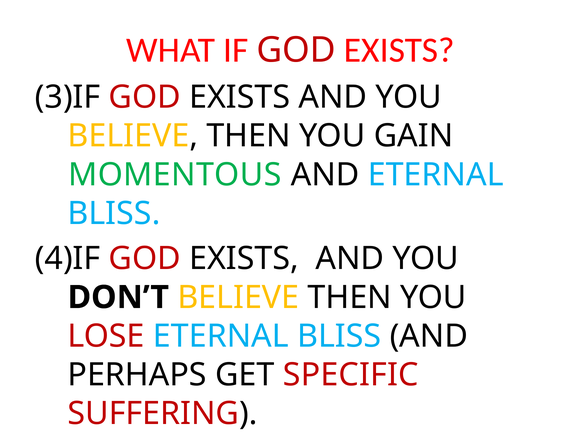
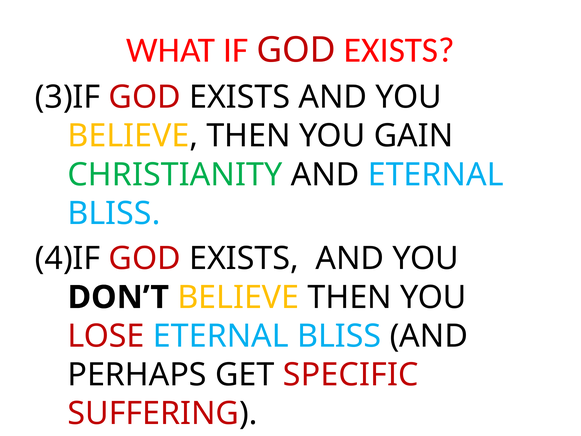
MOMENTOUS: MOMENTOUS -> CHRISTIANITY
